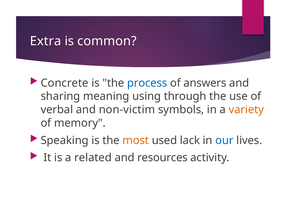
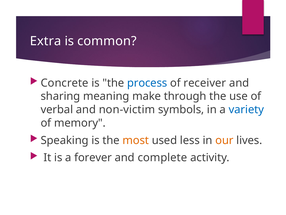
answers: answers -> receiver
using: using -> make
variety colour: orange -> blue
lack: lack -> less
our colour: blue -> orange
related: related -> forever
resources: resources -> complete
